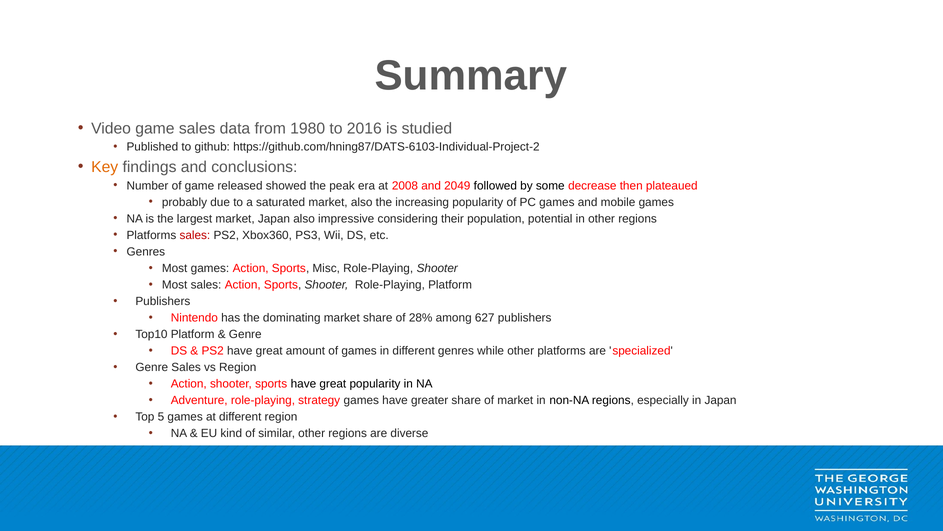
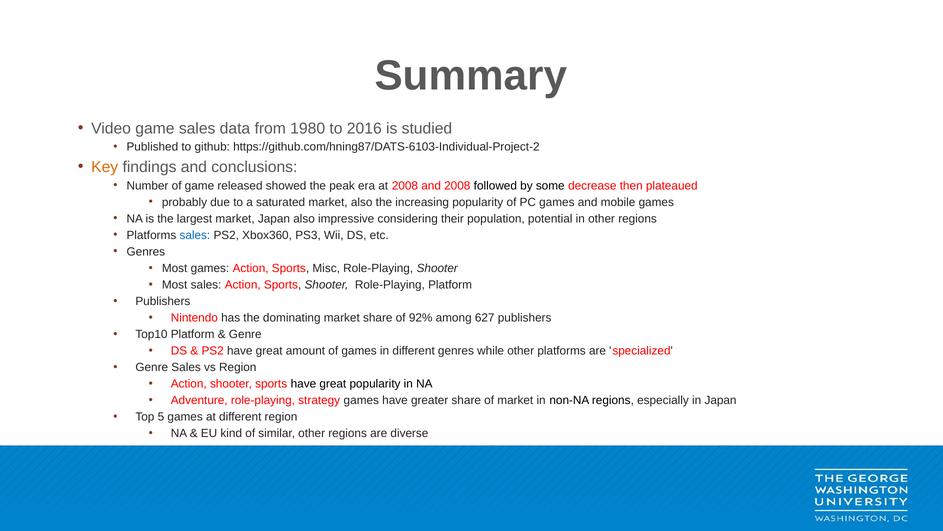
and 2049: 2049 -> 2008
sales at (195, 235) colour: red -> blue
28%: 28% -> 92%
